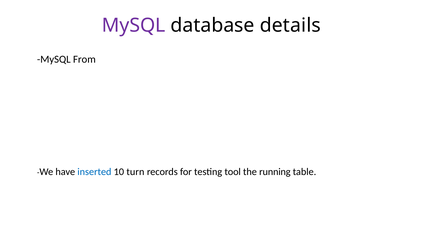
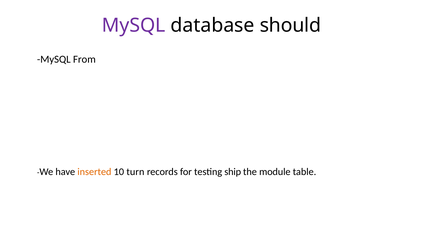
details: details -> should
inserted colour: blue -> orange
tool: tool -> ship
running: running -> module
